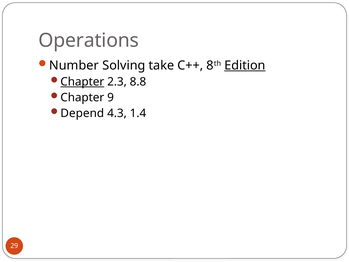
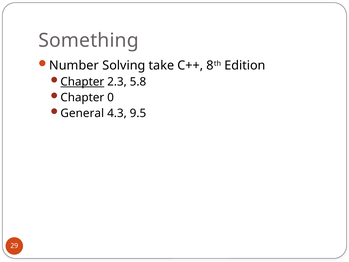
Operations: Operations -> Something
Edition underline: present -> none
8.8: 8.8 -> 5.8
9: 9 -> 0
Depend: Depend -> General
1.4: 1.4 -> 9.5
